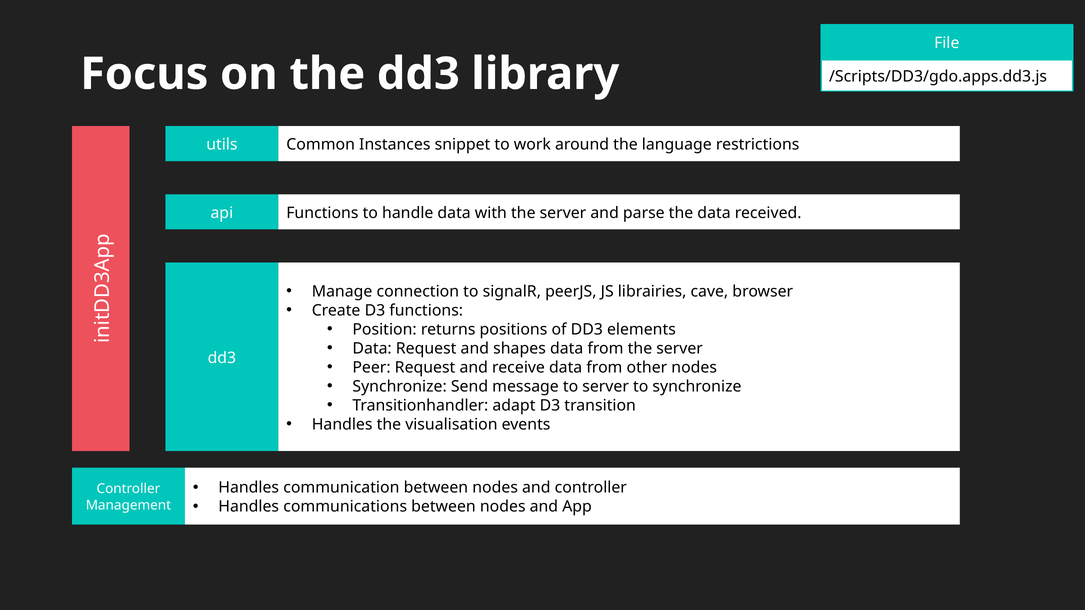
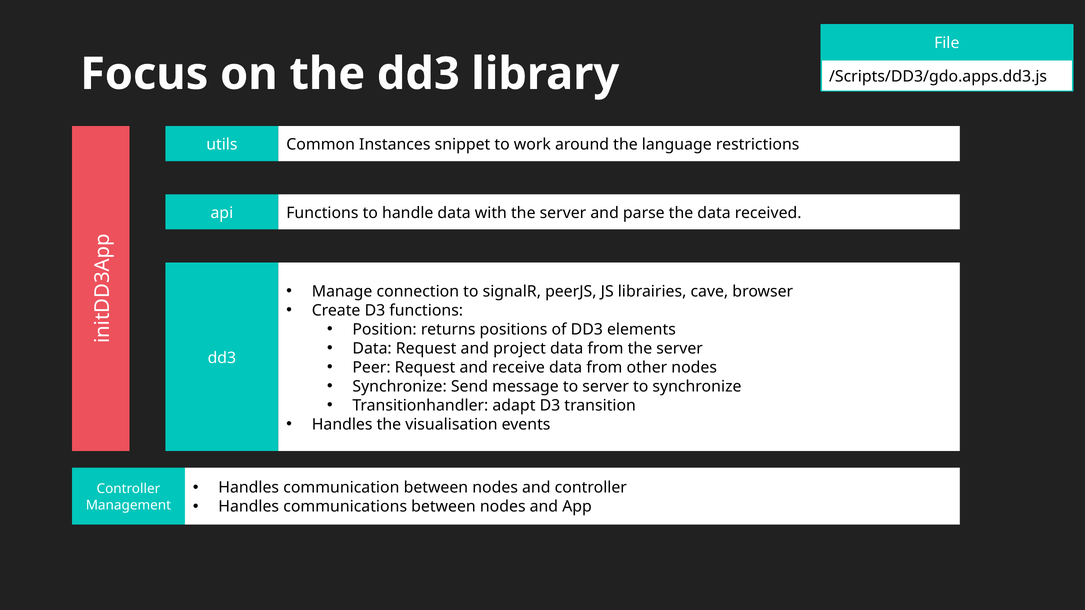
shapes: shapes -> project
